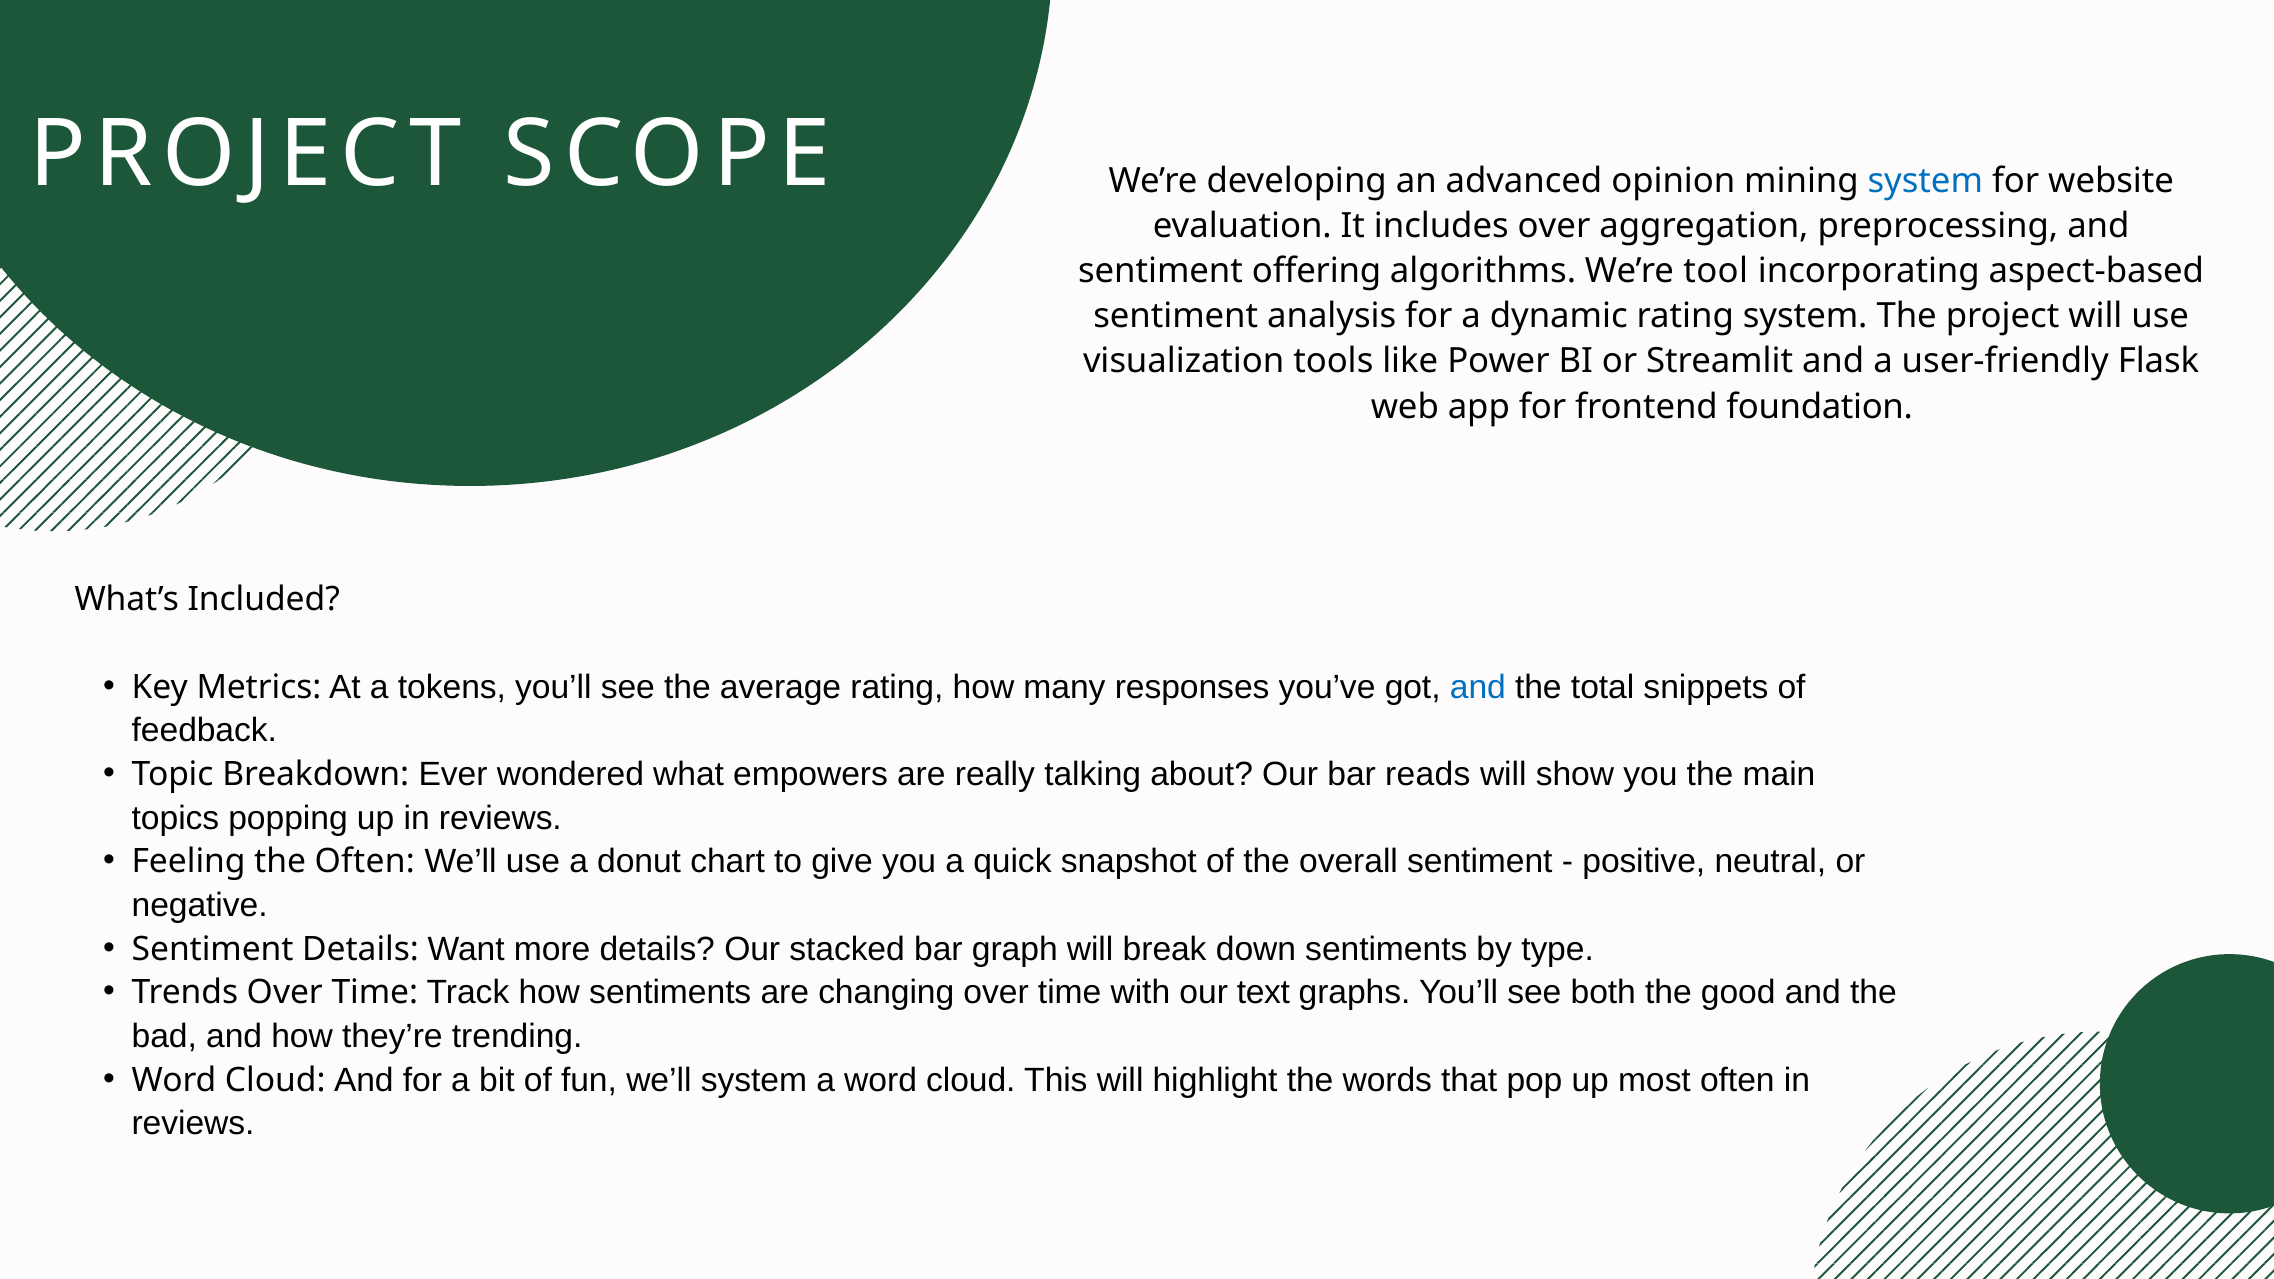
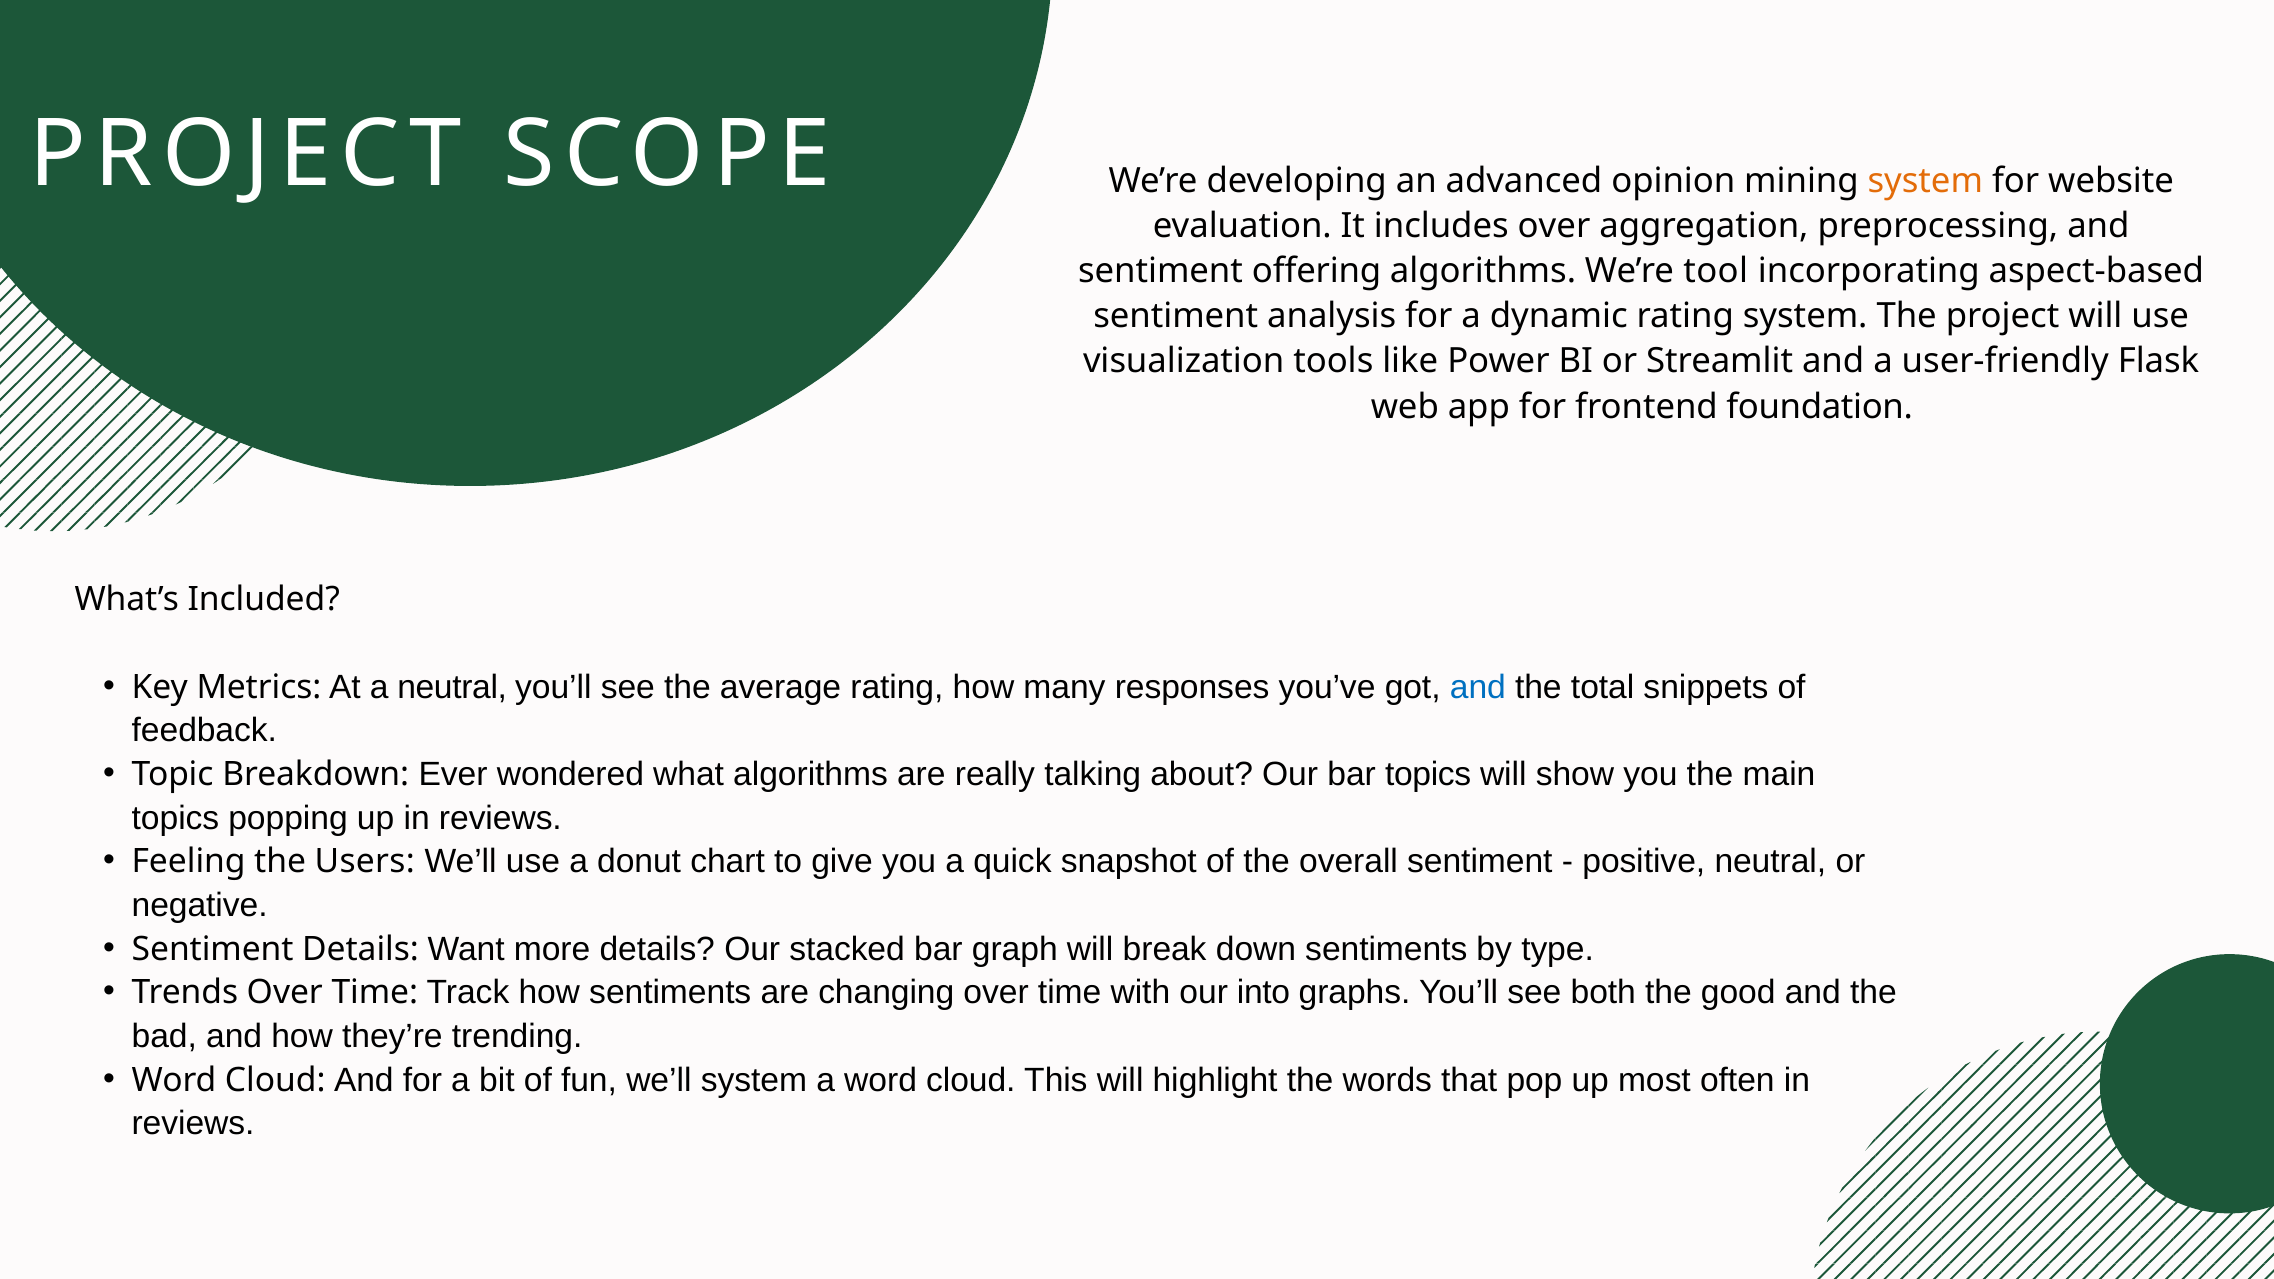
system at (1925, 181) colour: blue -> orange
a tokens: tokens -> neutral
what empowers: empowers -> algorithms
bar reads: reads -> topics
the Often: Often -> Users
text: text -> into
